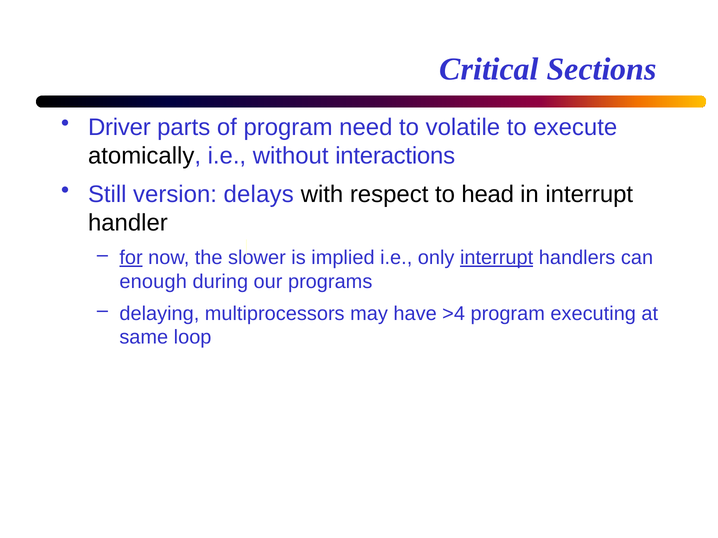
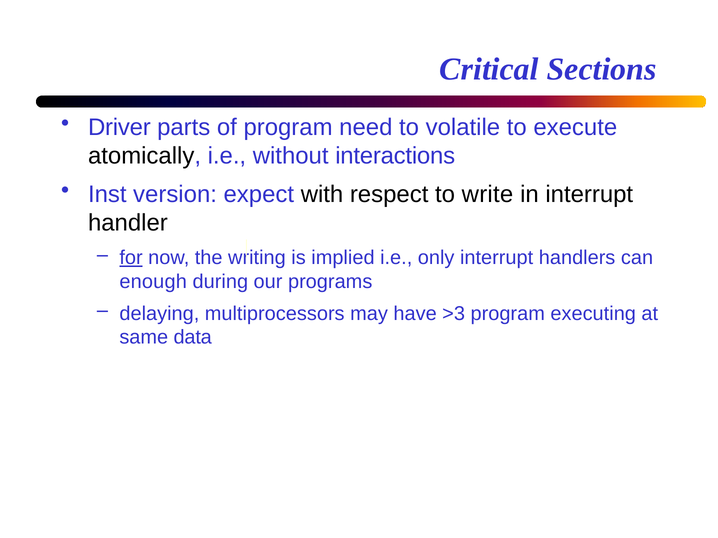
Still: Still -> Inst
delays: delays -> expect
head: head -> write
slower: slower -> writing
interrupt at (497, 258) underline: present -> none
>4: >4 -> >3
loop: loop -> data
